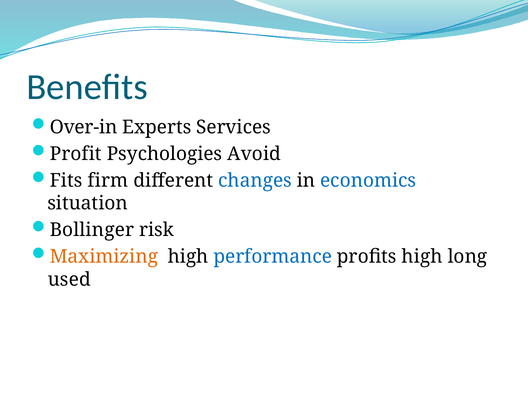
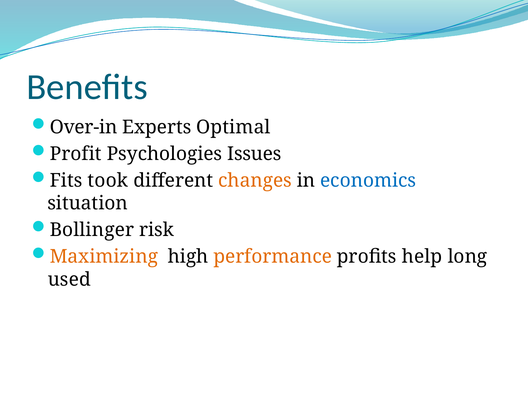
Services: Services -> Optimal
Avoid: Avoid -> Issues
firm: firm -> took
changes colour: blue -> orange
performance colour: blue -> orange
profits high: high -> help
